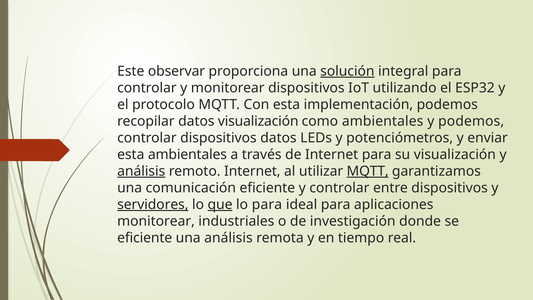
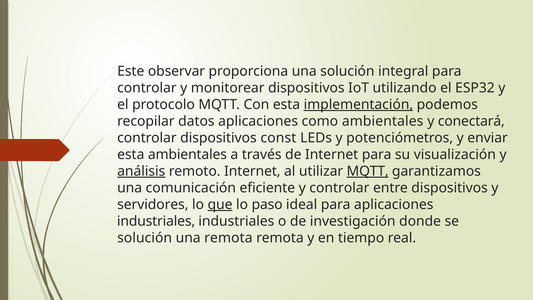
solución at (347, 71) underline: present -> none
implementación underline: none -> present
datos visualización: visualización -> aplicaciones
y podemos: podemos -> conectará
dispositivos datos: datos -> const
servidores underline: present -> none
lo para: para -> paso
monitorear at (156, 221): monitorear -> industriales
eficiente at (145, 238): eficiente -> solución
una análisis: análisis -> remota
